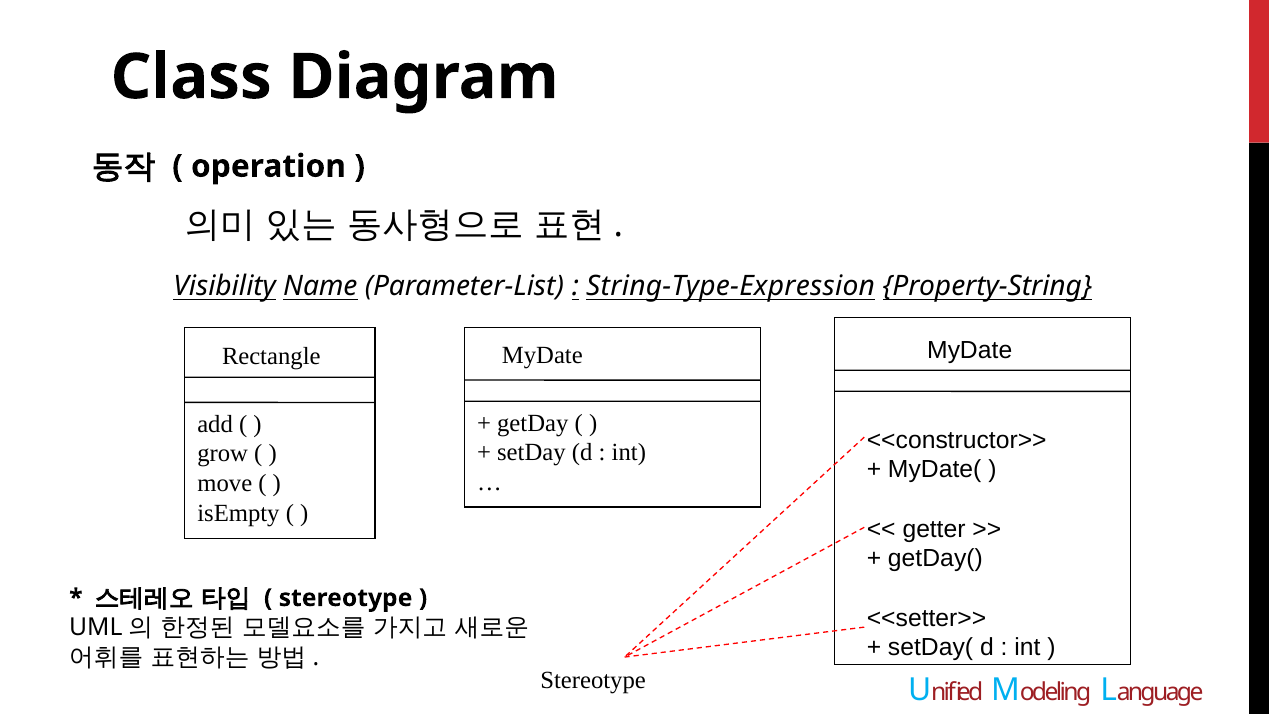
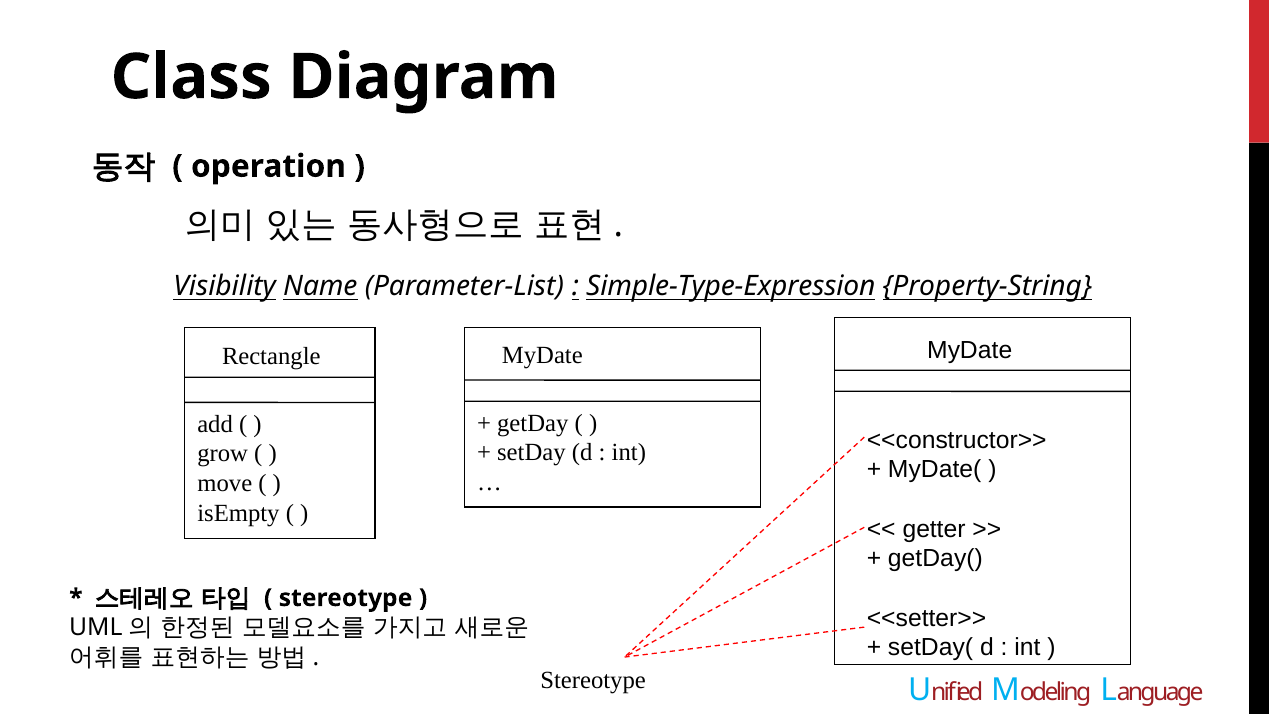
String-Type-Expression: String-Type-Expression -> Simple-Type-Expression
